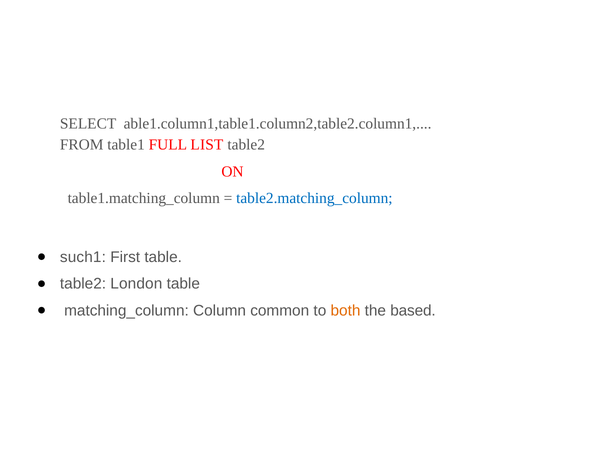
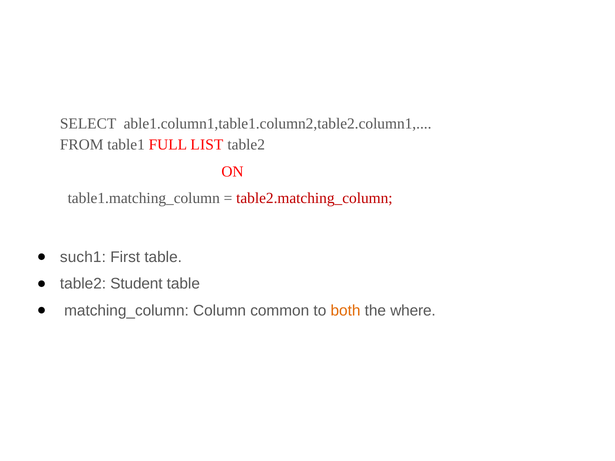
table2.matching_column colour: blue -> red
London: London -> Student
based: based -> where
